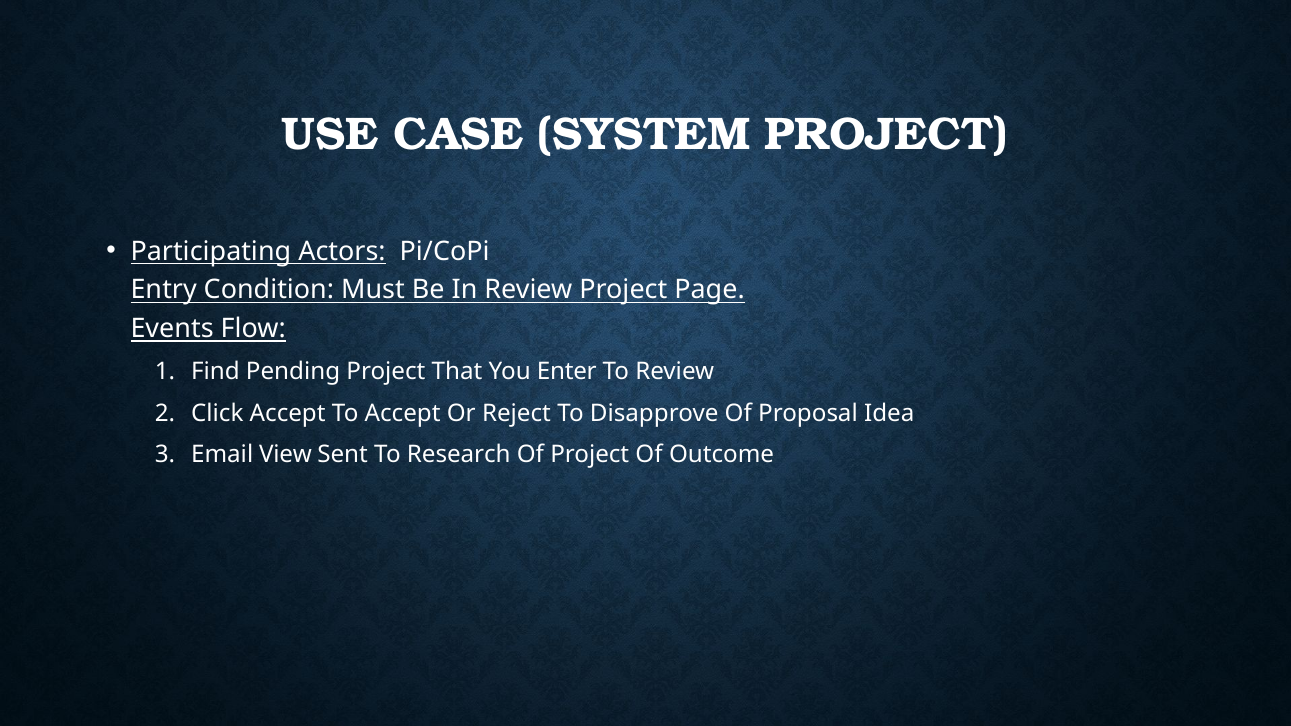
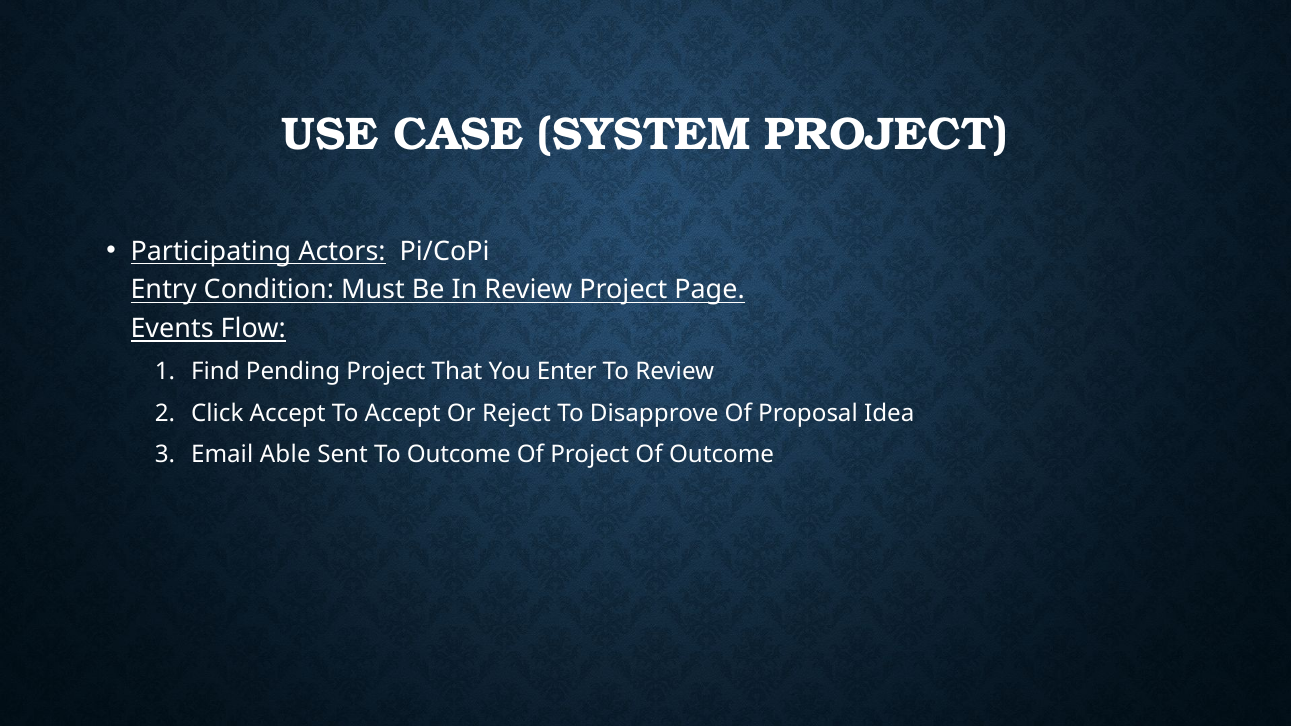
View: View -> Able
To Research: Research -> Outcome
